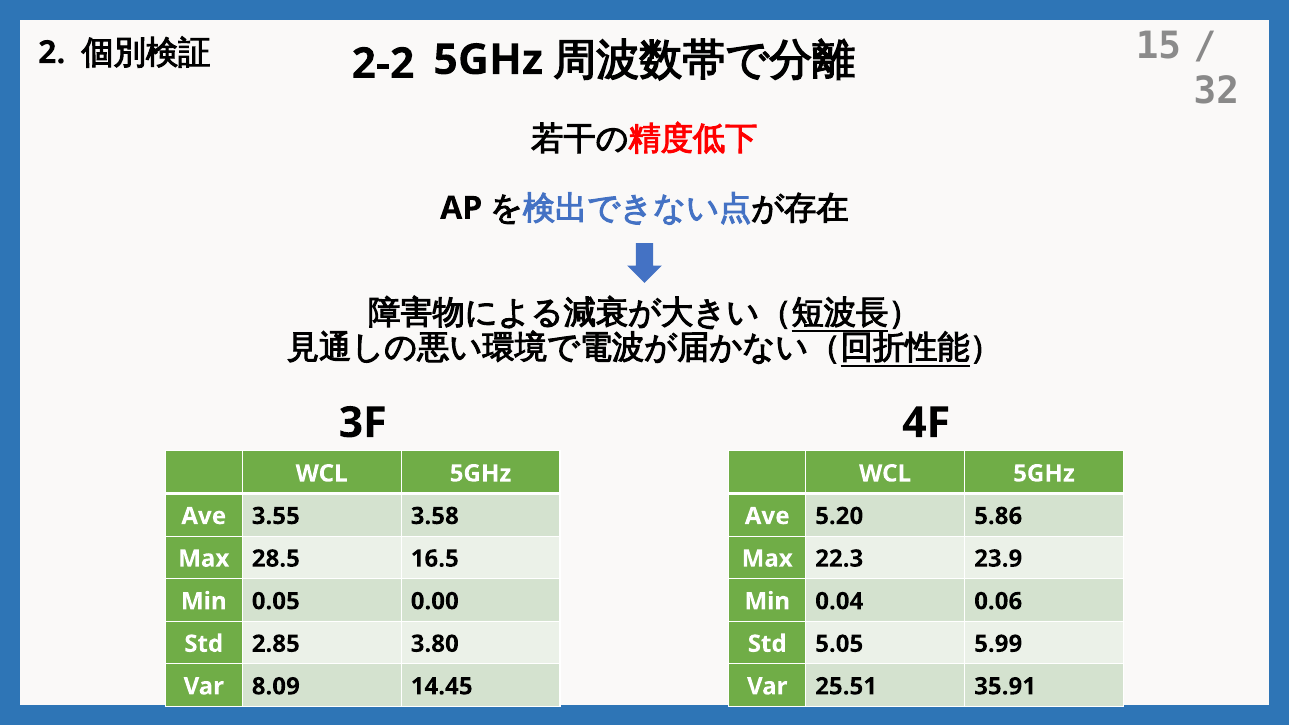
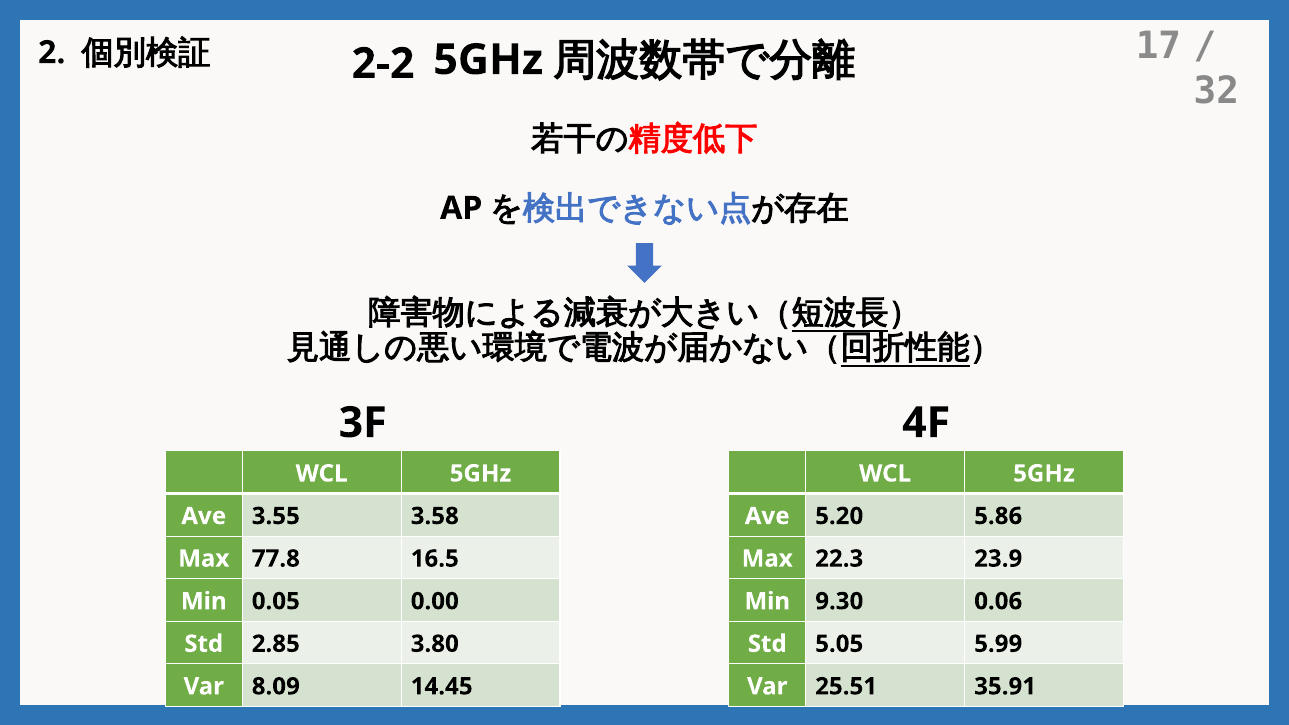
15: 15 -> 17
28.5: 28.5 -> 77.8
0.04: 0.04 -> 9.30
